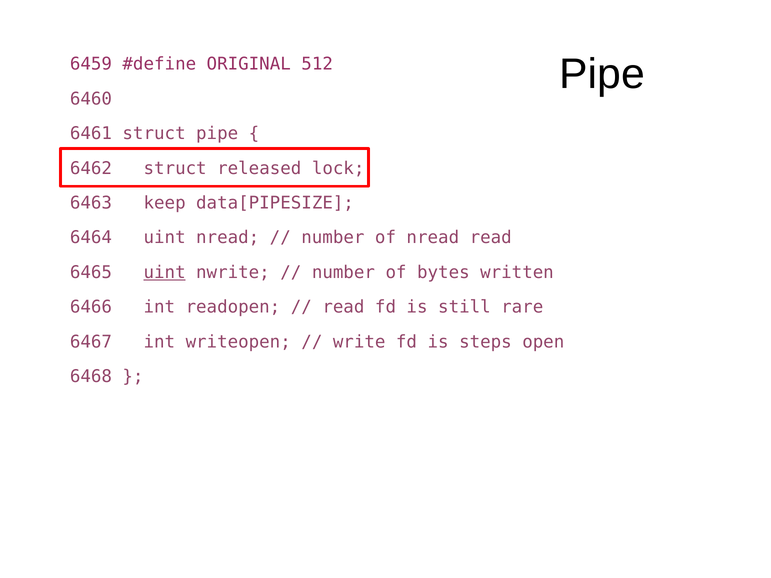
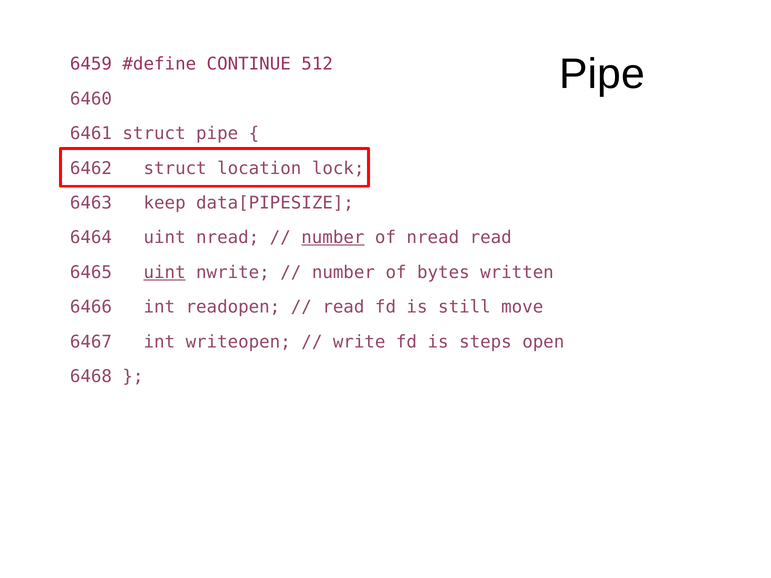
ORIGINAL: ORIGINAL -> CONTINUE
released: released -> location
number at (333, 238) underline: none -> present
rare: rare -> move
